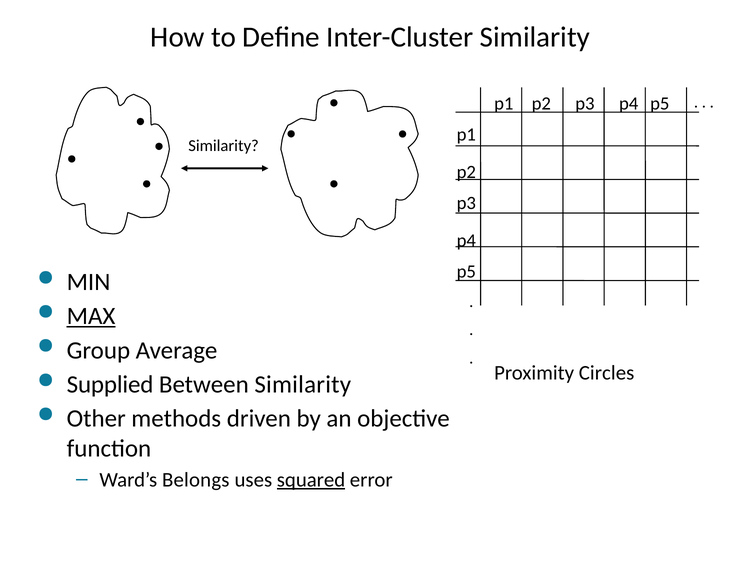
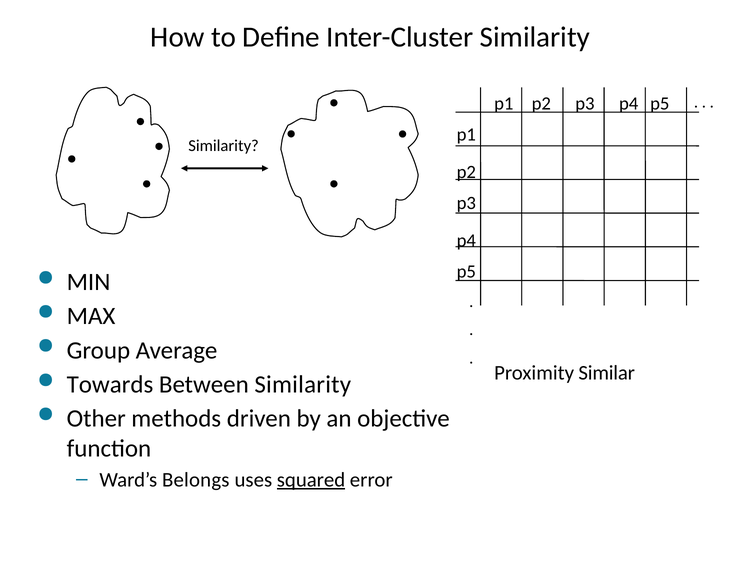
MAX underline: present -> none
Circles: Circles -> Similar
Supplied: Supplied -> Towards
